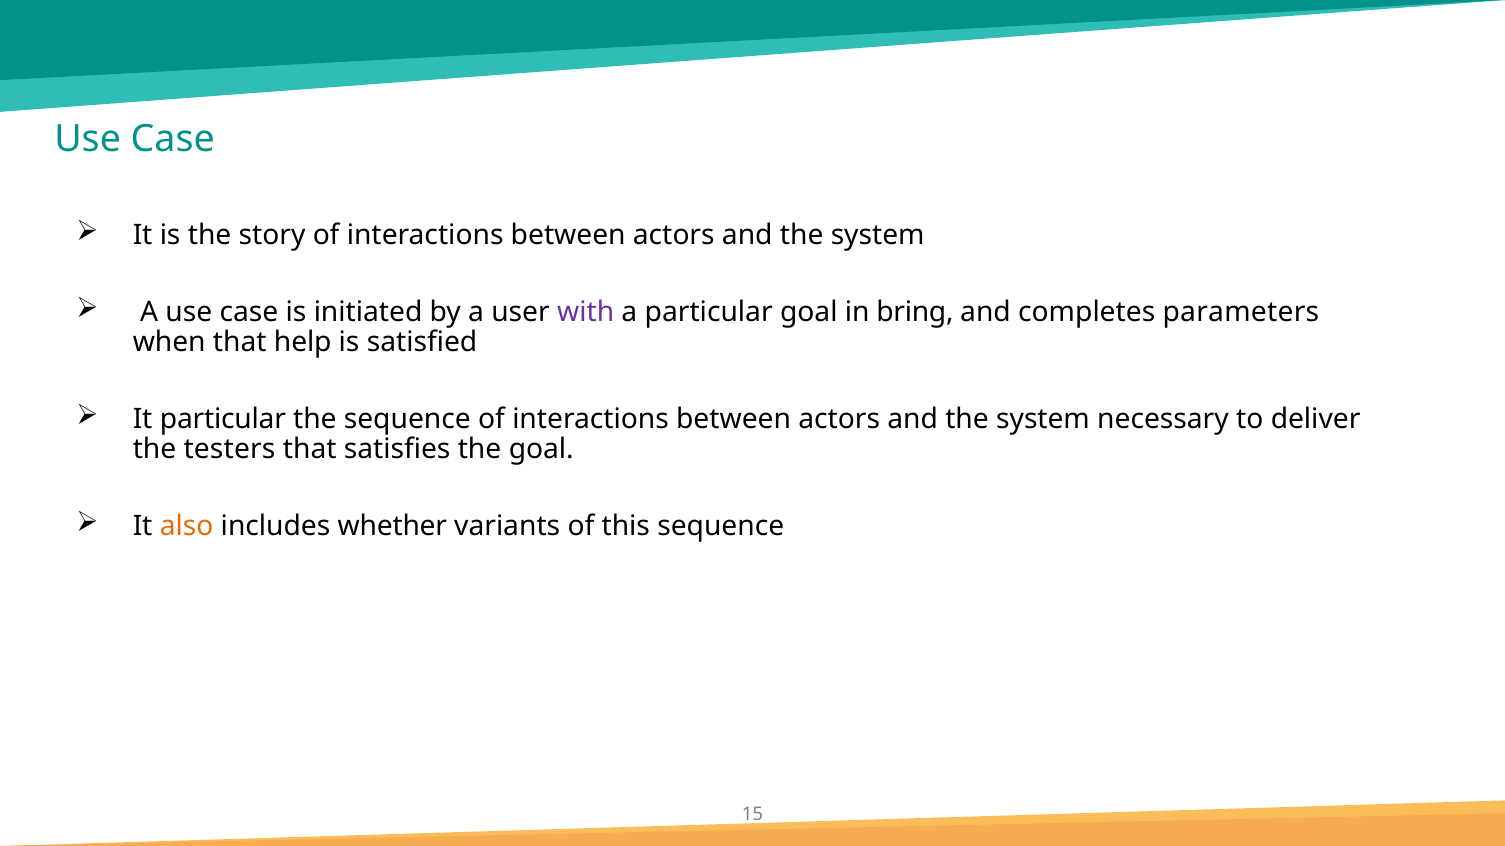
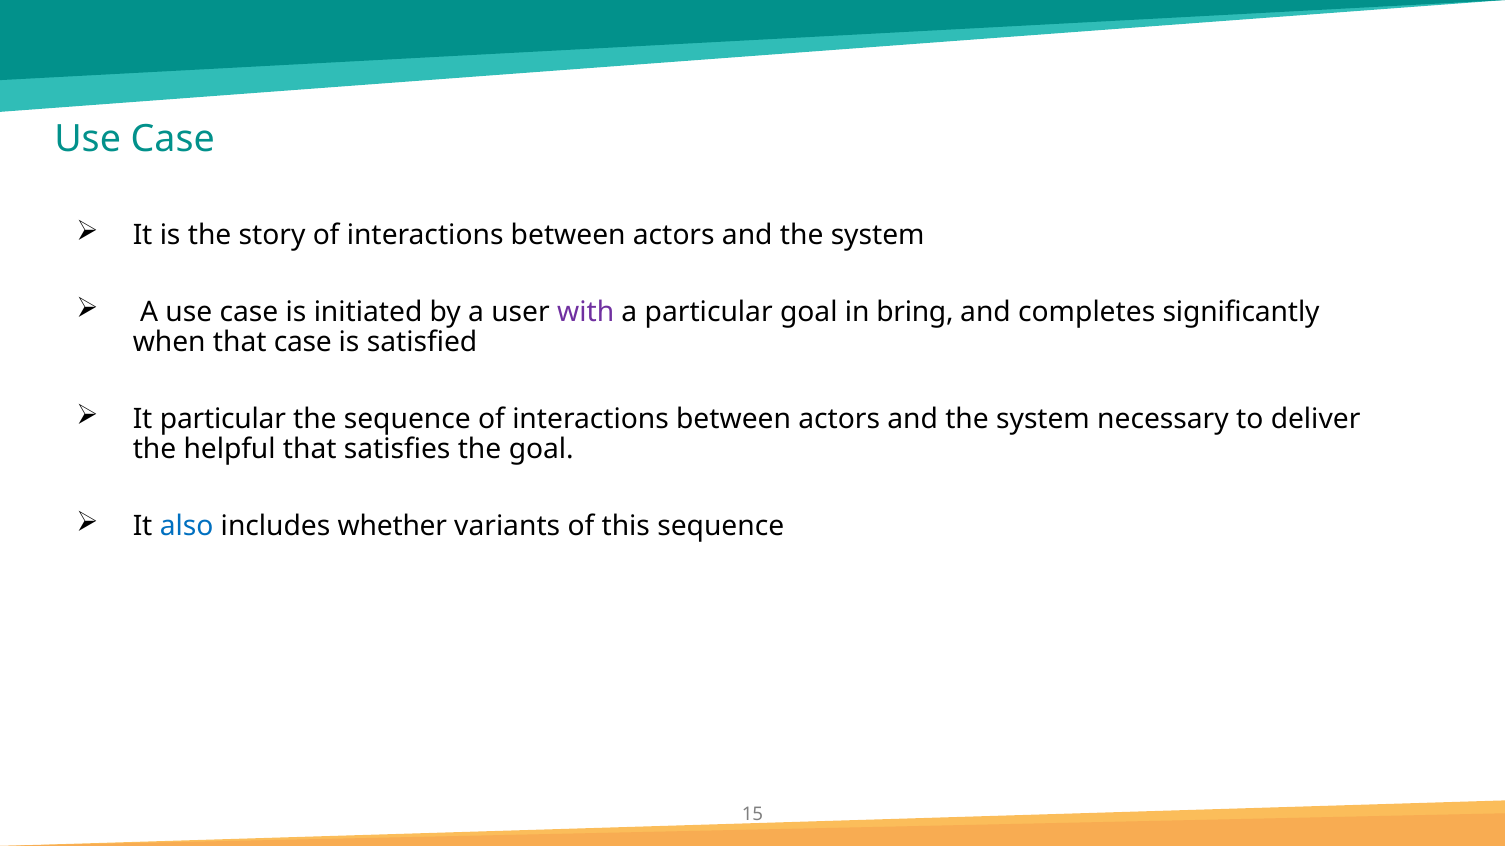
parameters: parameters -> significantly
that help: help -> case
testers: testers -> helpful
also colour: orange -> blue
